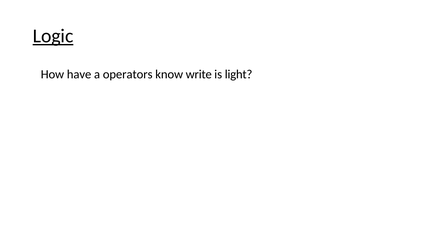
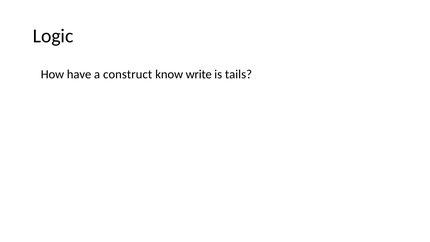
Logic underline: present -> none
operators: operators -> construct
light: light -> tails
